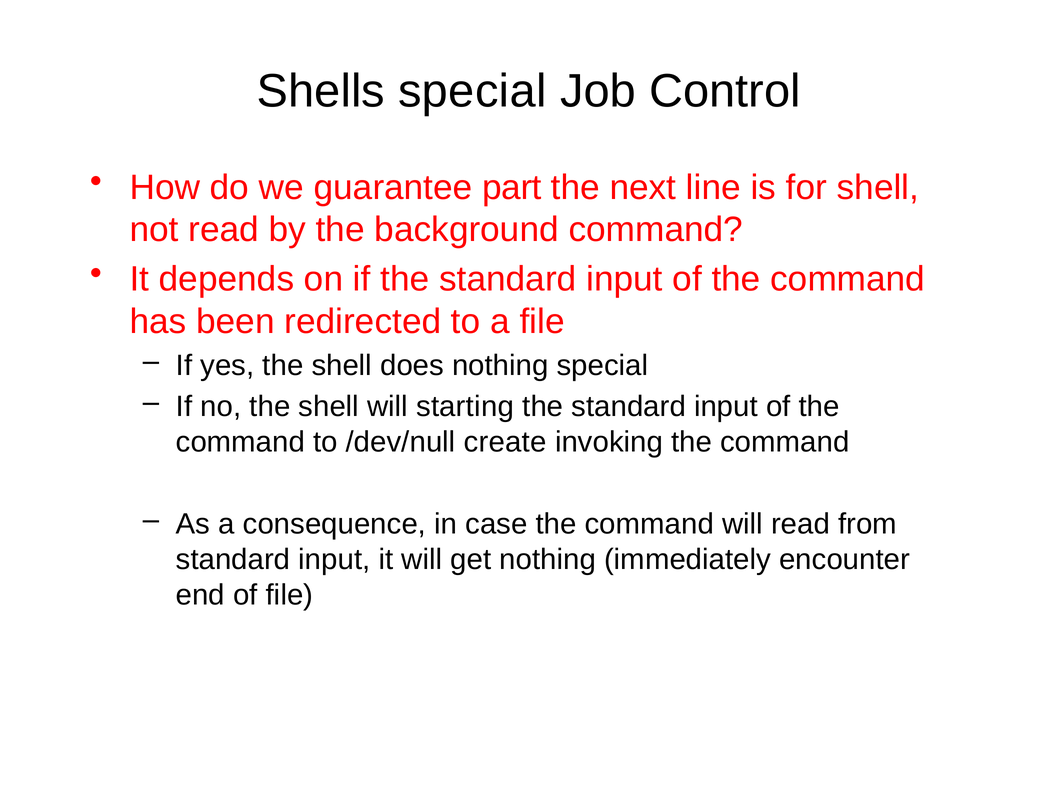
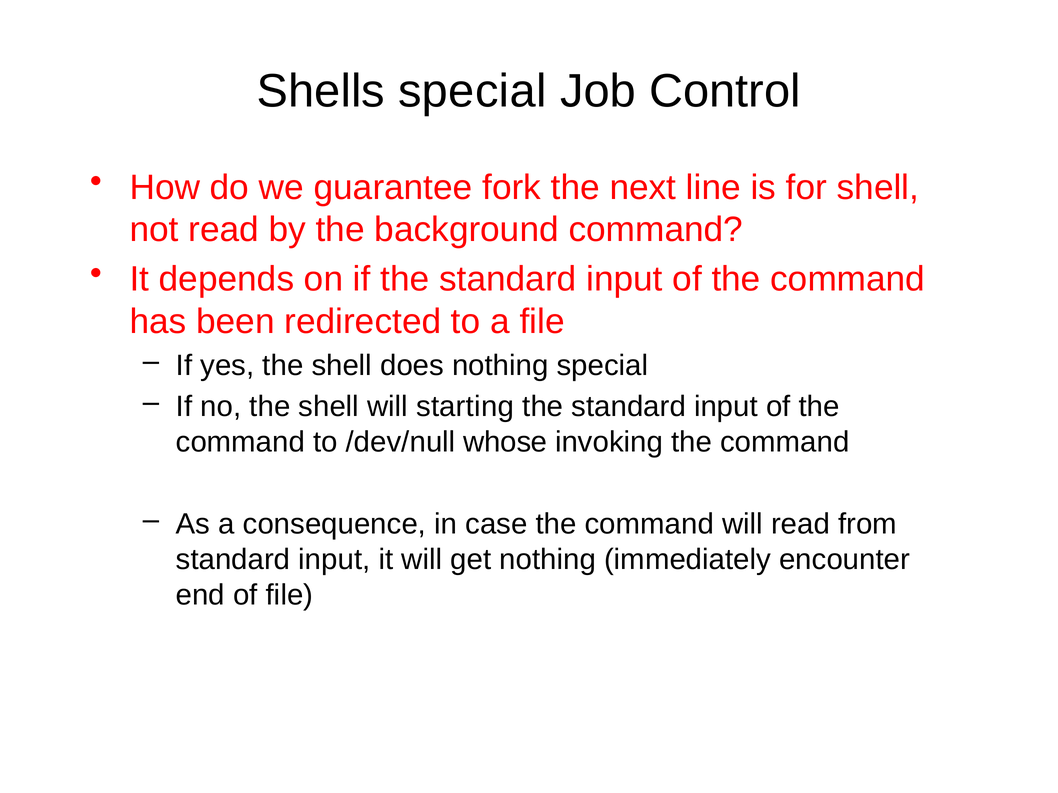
part: part -> fork
create: create -> whose
